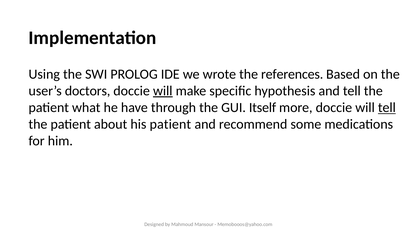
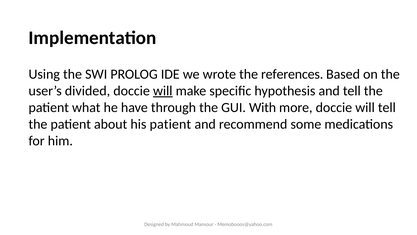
doctors: doctors -> divided
Itself: Itself -> With
tell at (387, 107) underline: present -> none
